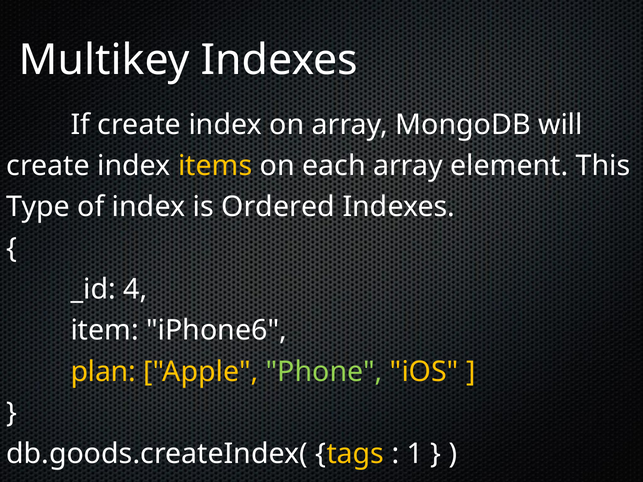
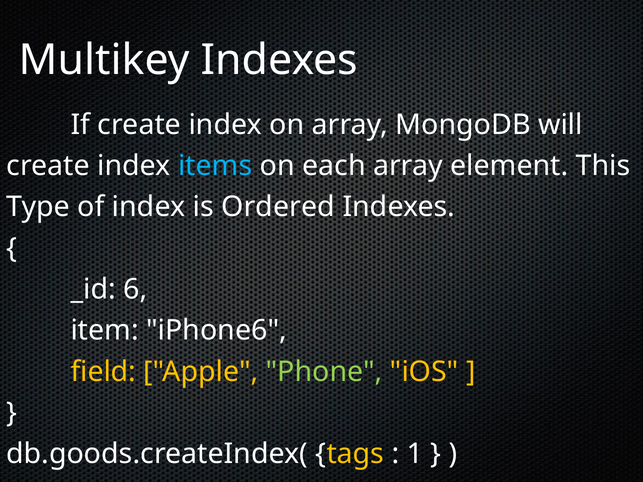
items colour: yellow -> light blue
4: 4 -> 6
plan: plan -> field
